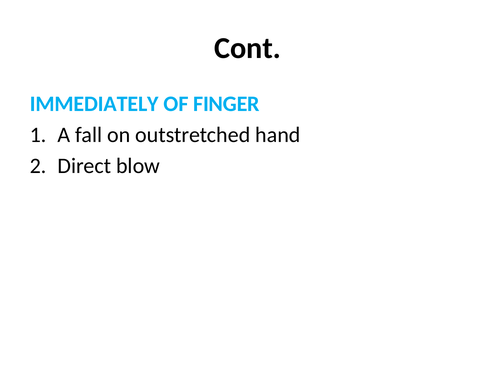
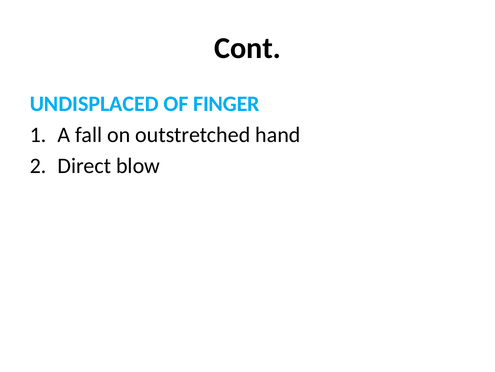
IMMEDIATELY: IMMEDIATELY -> UNDISPLACED
